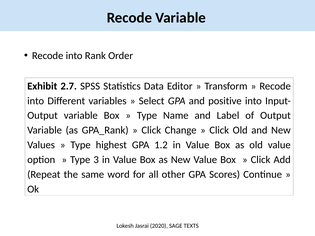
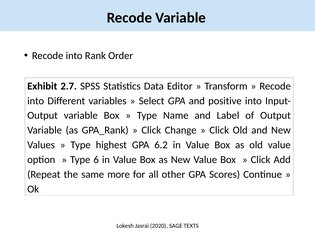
1.2: 1.2 -> 6.2
3: 3 -> 6
word: word -> more
